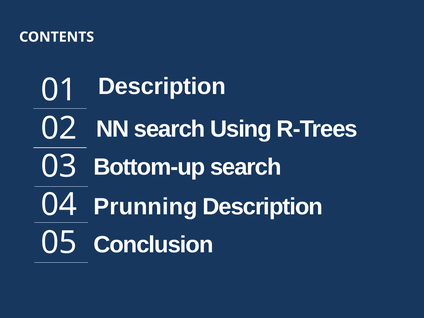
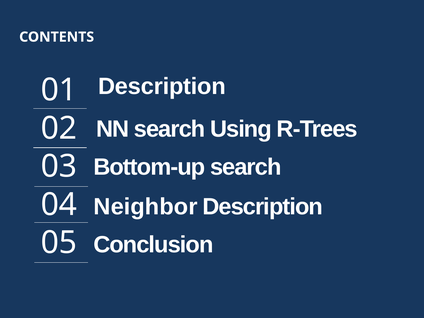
Prunning: Prunning -> Neighbor
